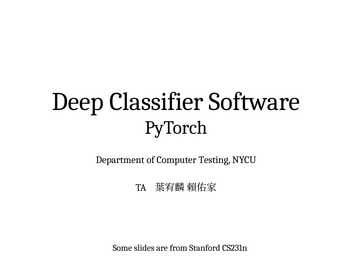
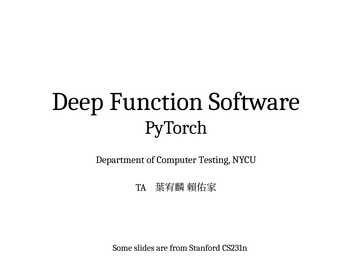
Classifier: Classifier -> Function
